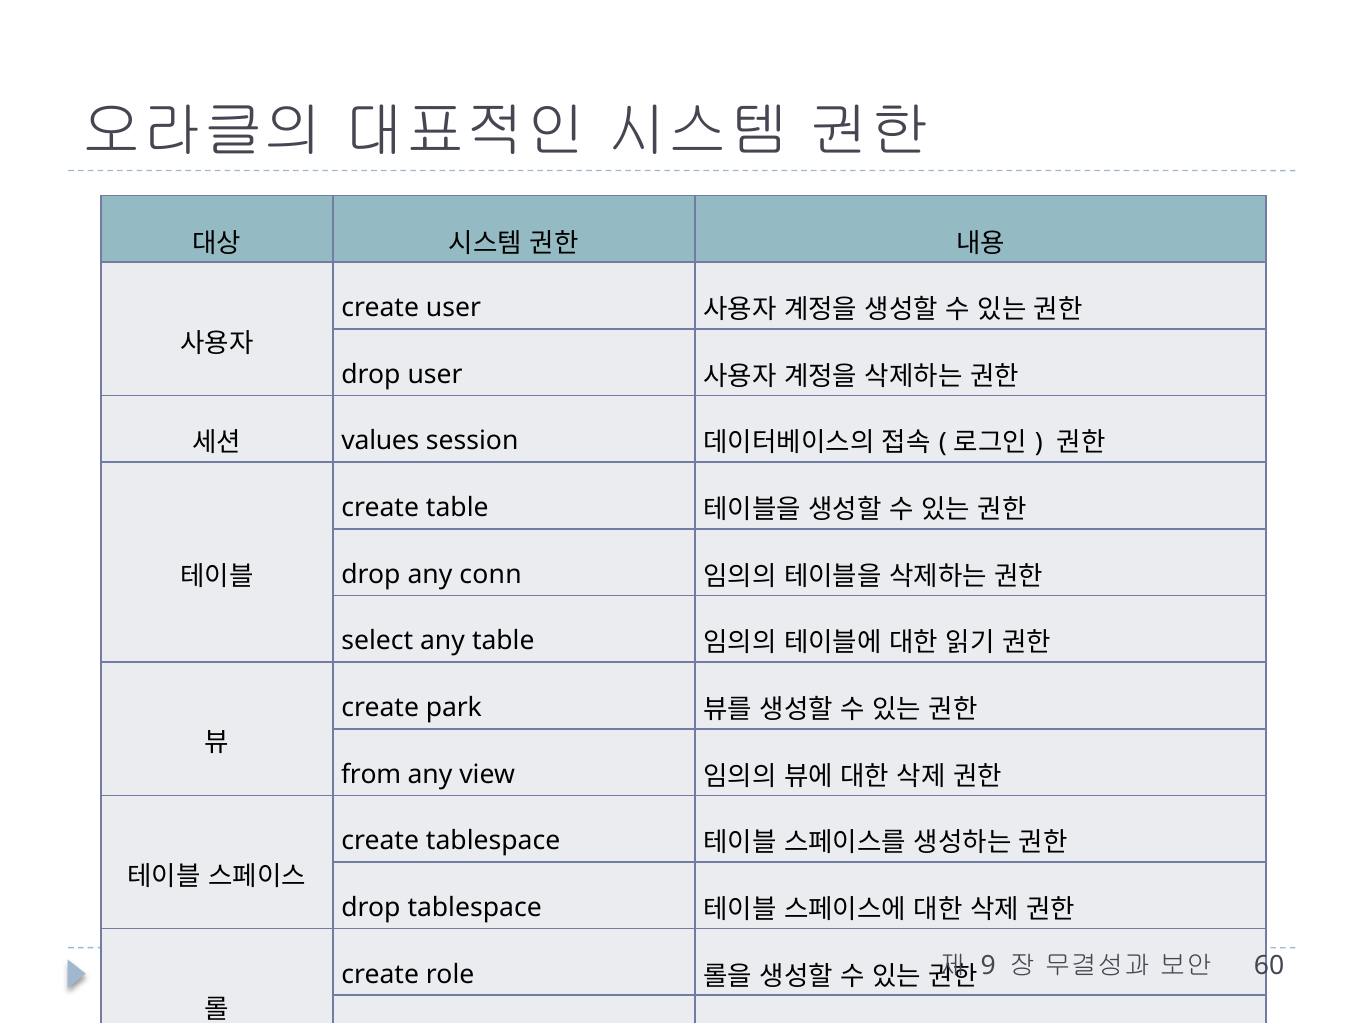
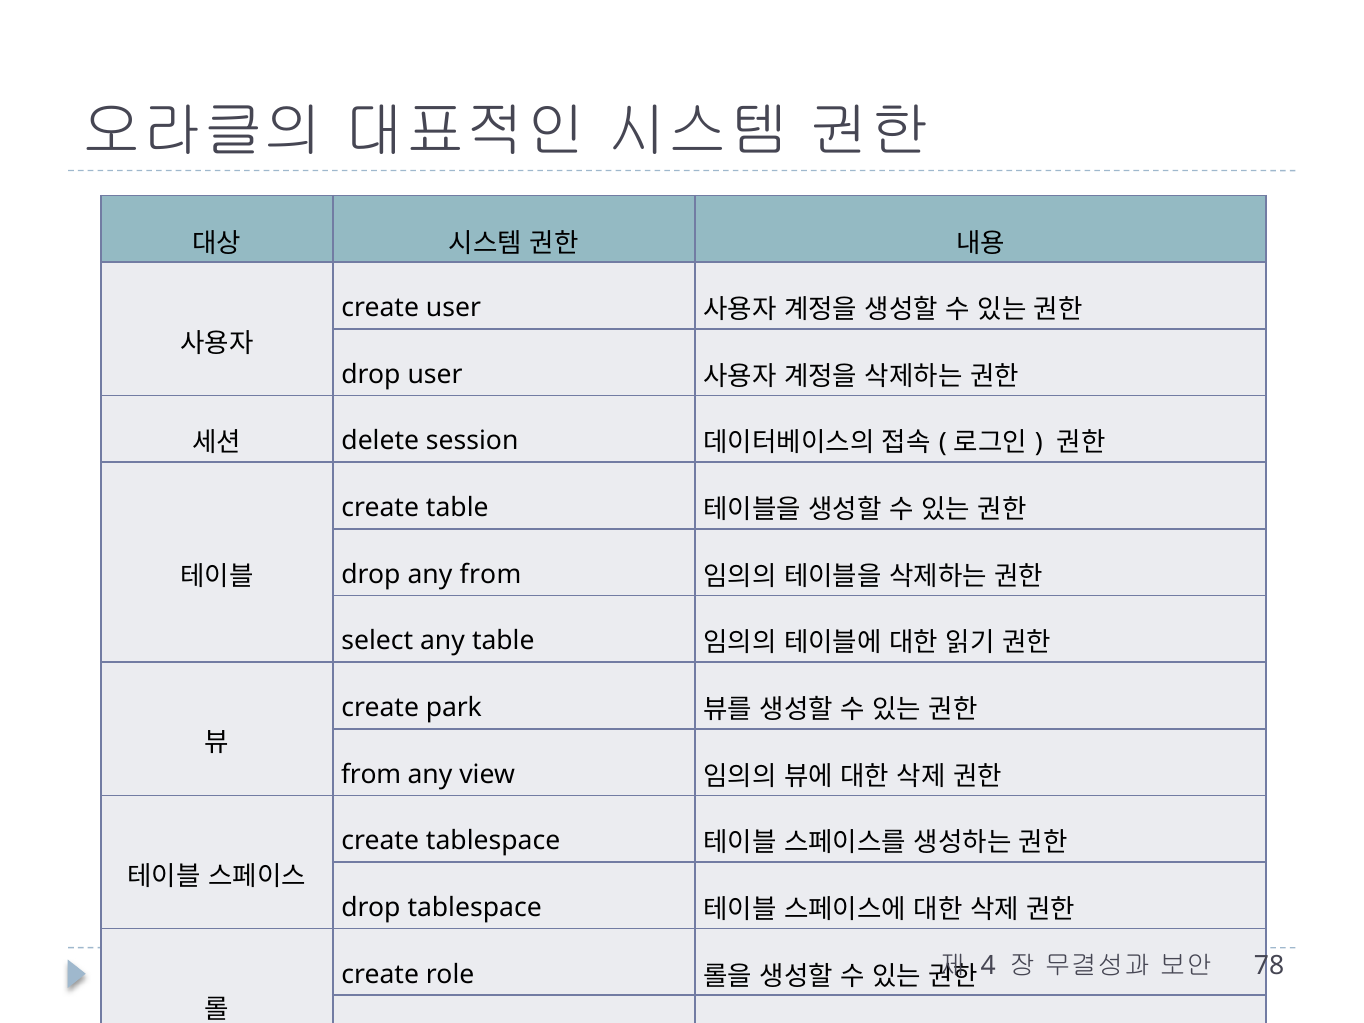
values: values -> delete
any conn: conn -> from
9: 9 -> 4
60: 60 -> 78
